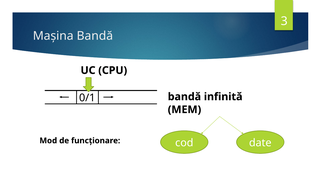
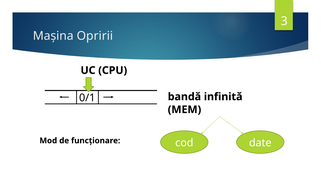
Mașina Bandă: Bandă -> Opririi
